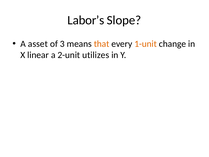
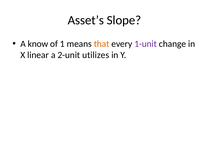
Labor’s: Labor’s -> Asset’s
asset: asset -> know
3: 3 -> 1
1-unit colour: orange -> purple
